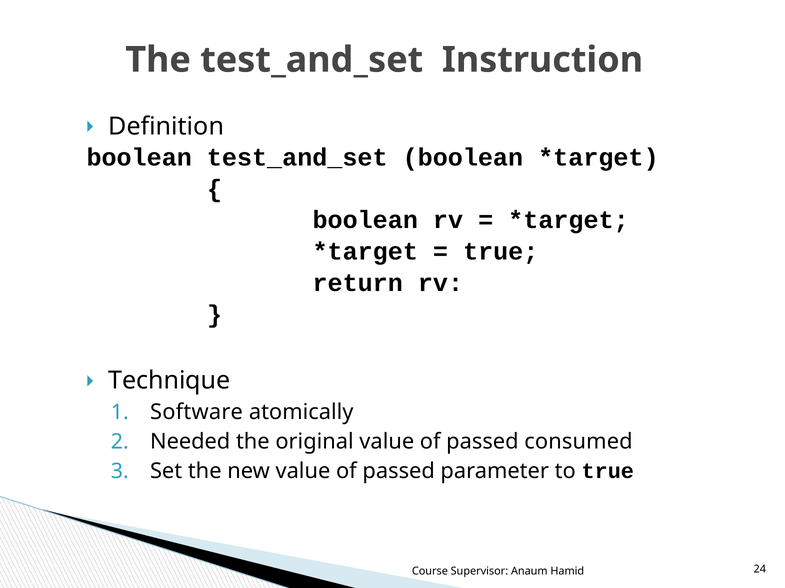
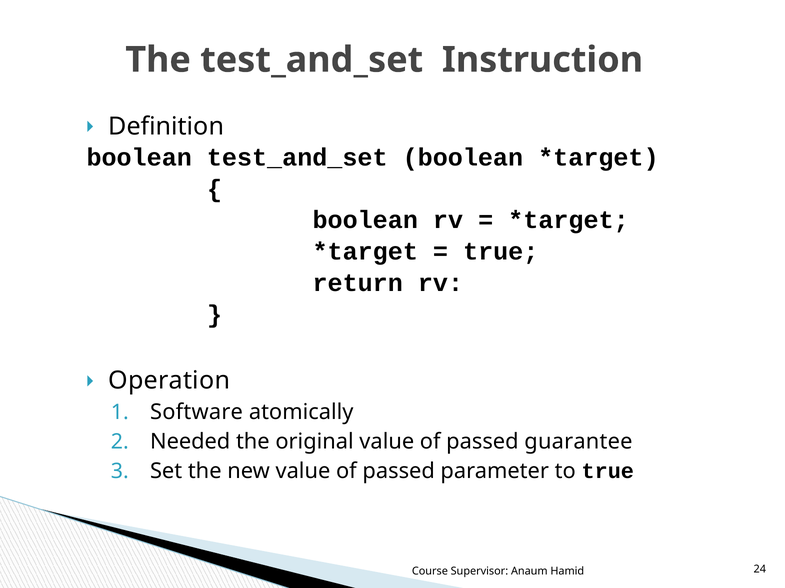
Technique: Technique -> Operation
consumed: consumed -> guarantee
